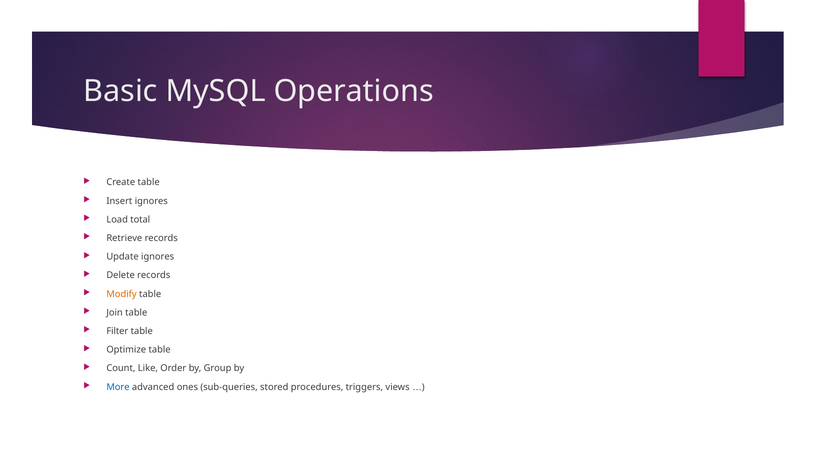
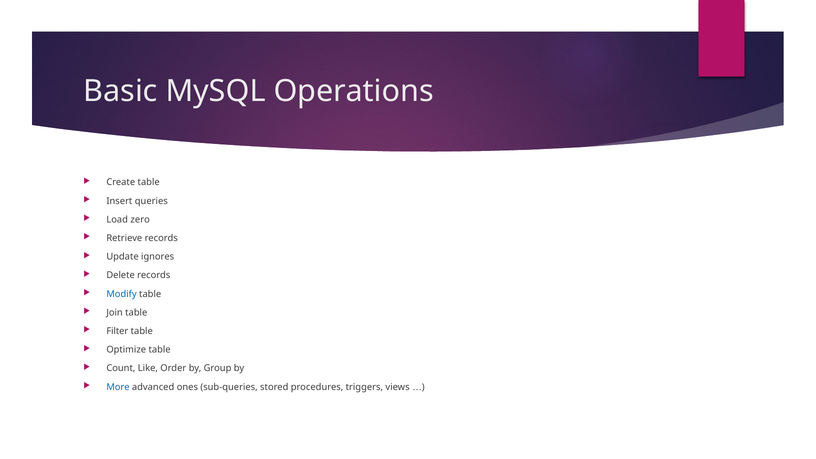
Insert ignores: ignores -> queries
total: total -> zero
Modify colour: orange -> blue
